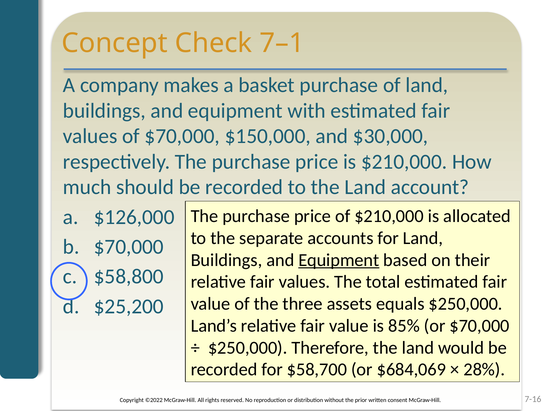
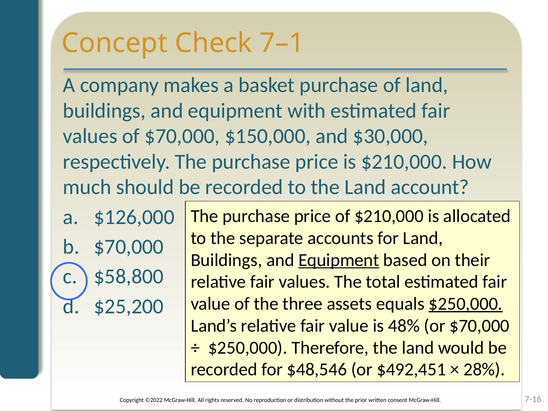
$250,000 at (466, 304) underline: none -> present
85%: 85% -> 48%
$58,700: $58,700 -> $48,546
$684,069: $684,069 -> $492,451
